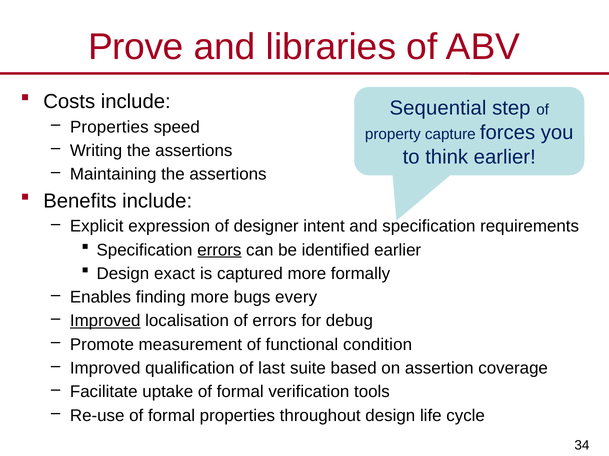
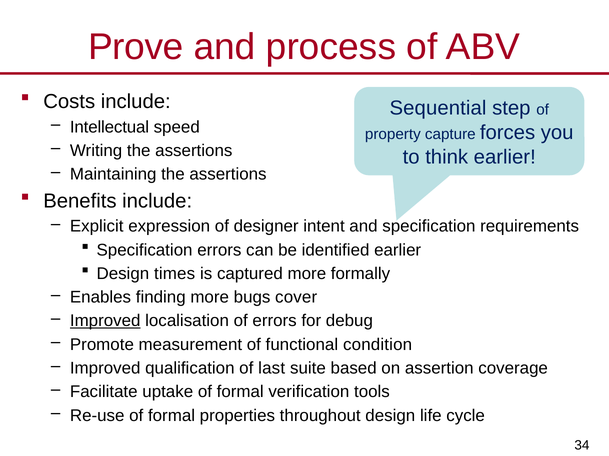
libraries: libraries -> process
Properties at (109, 127): Properties -> Intellectual
errors at (219, 250) underline: present -> none
exact: exact -> times
every: every -> cover
